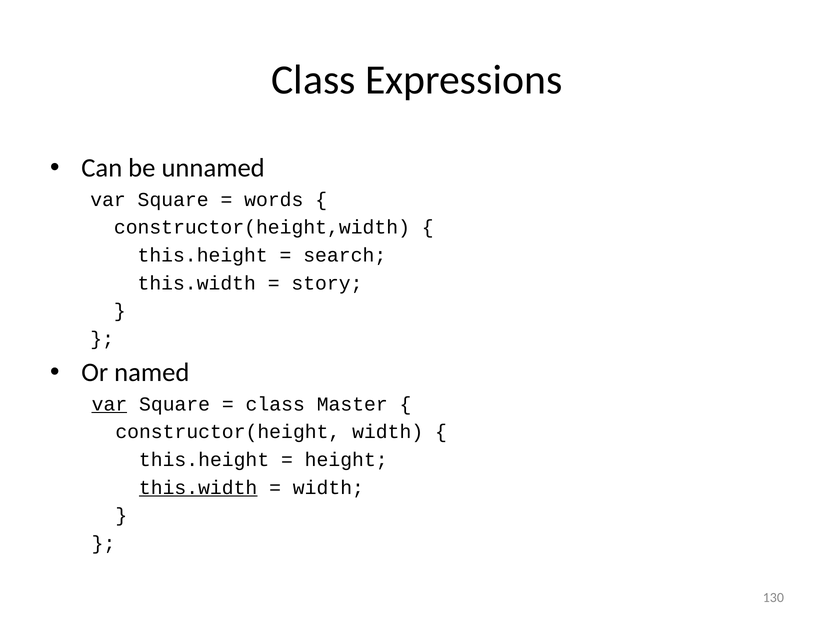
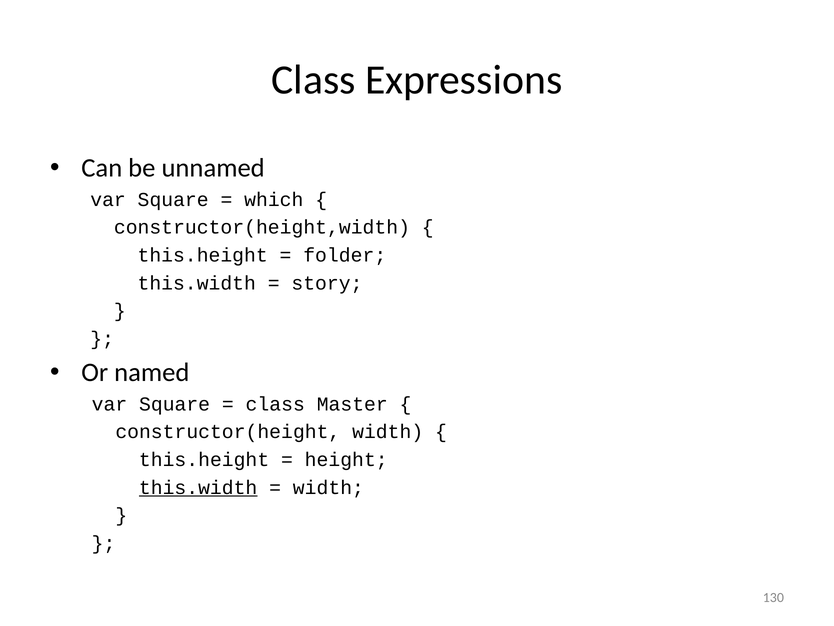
words: words -> which
search: search -> folder
var at (109, 404) underline: present -> none
